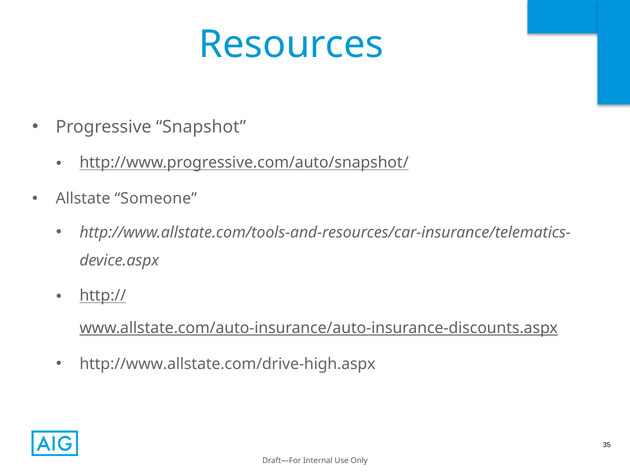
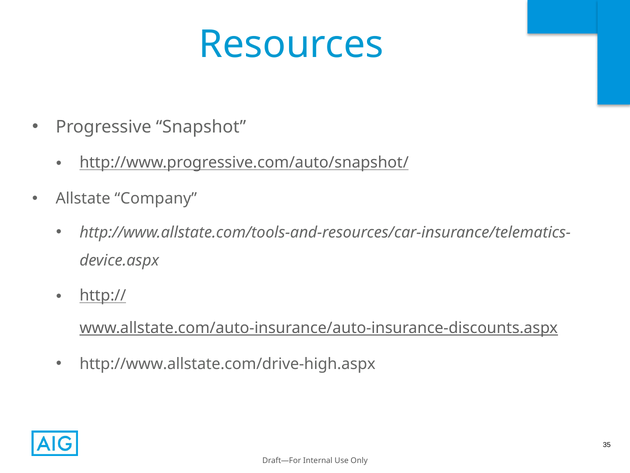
Someone: Someone -> Company
